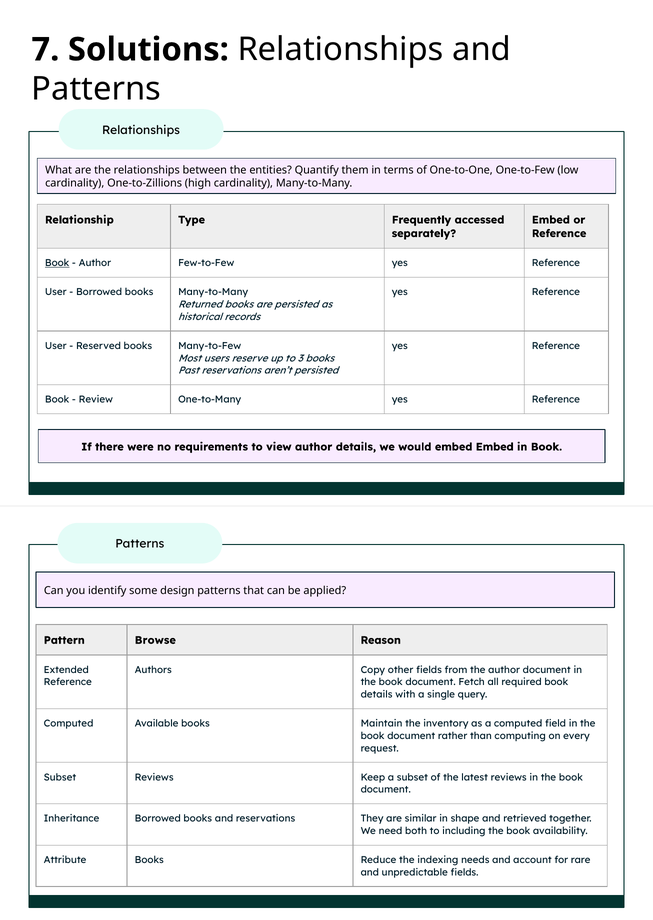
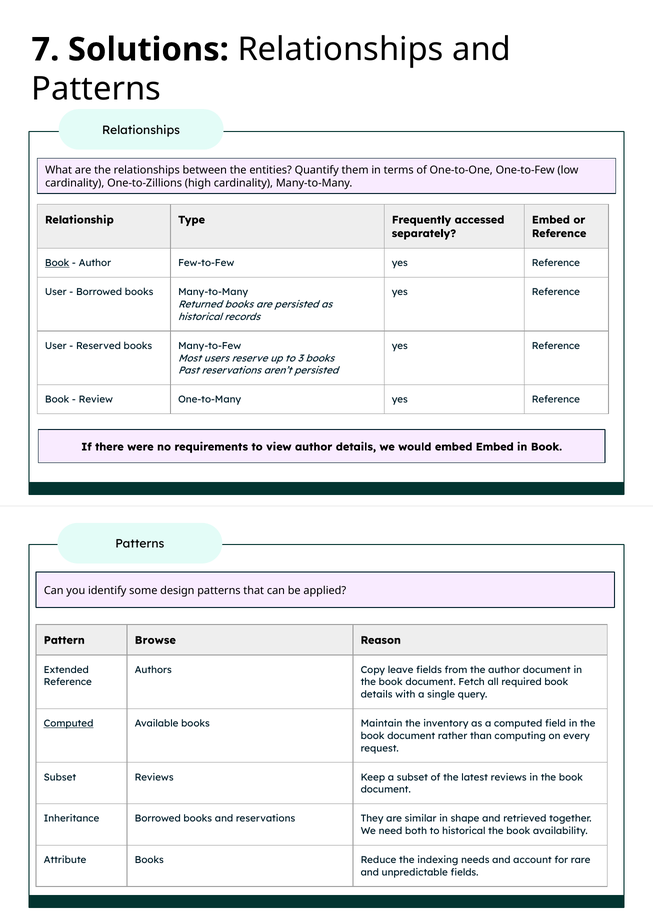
other: other -> leave
Computed at (69, 724) underline: none -> present
to including: including -> historical
